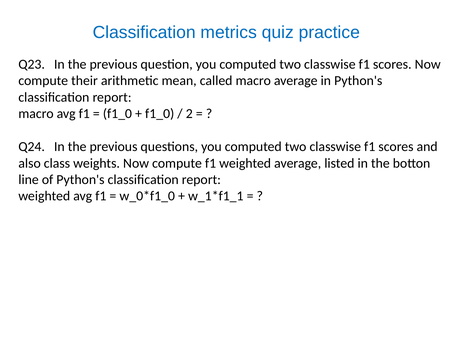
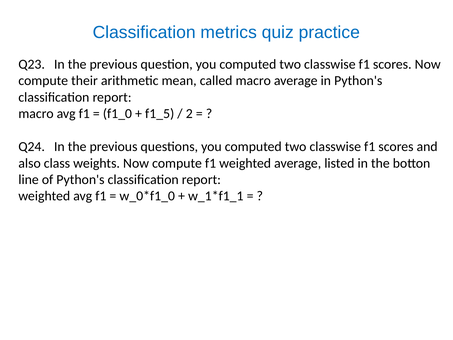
f1_0 at (160, 114): f1_0 -> f1_5
